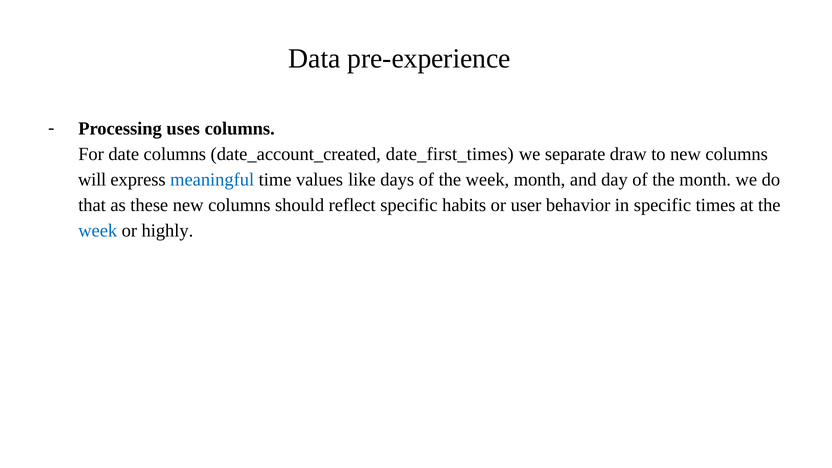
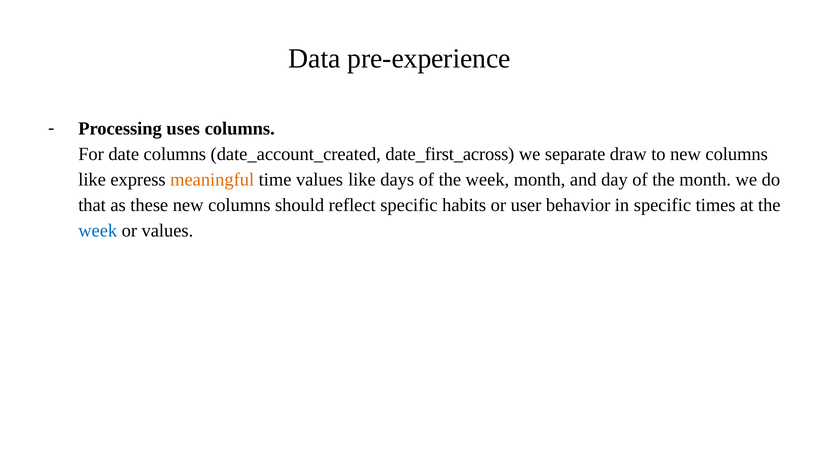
date_first_times: date_first_times -> date_first_across
will at (92, 180): will -> like
meaningful colour: blue -> orange
or highly: highly -> values
